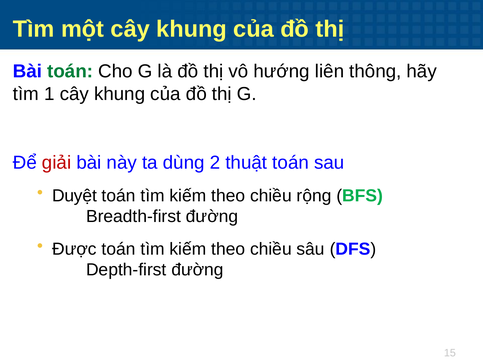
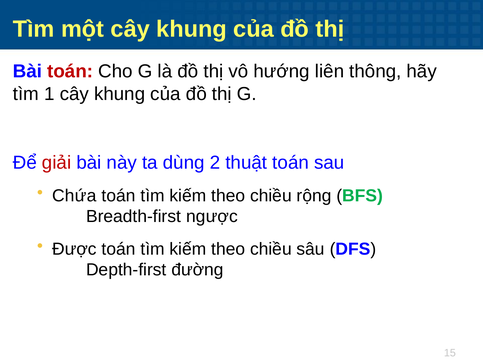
toán colour: green -> red
Duyệt: Duyệt -> Chứa
Breadth-first đường: đường -> ngược
